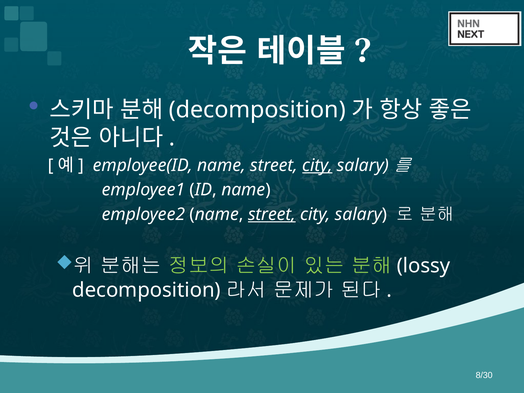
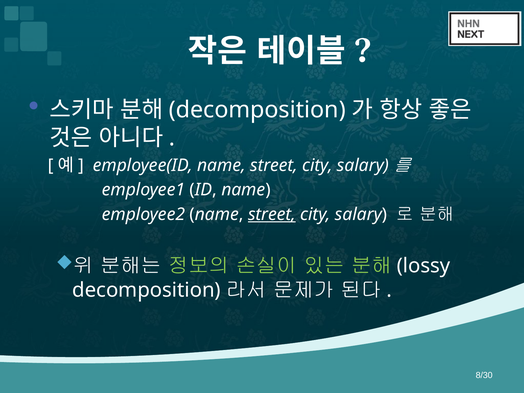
city at (317, 165) underline: present -> none
